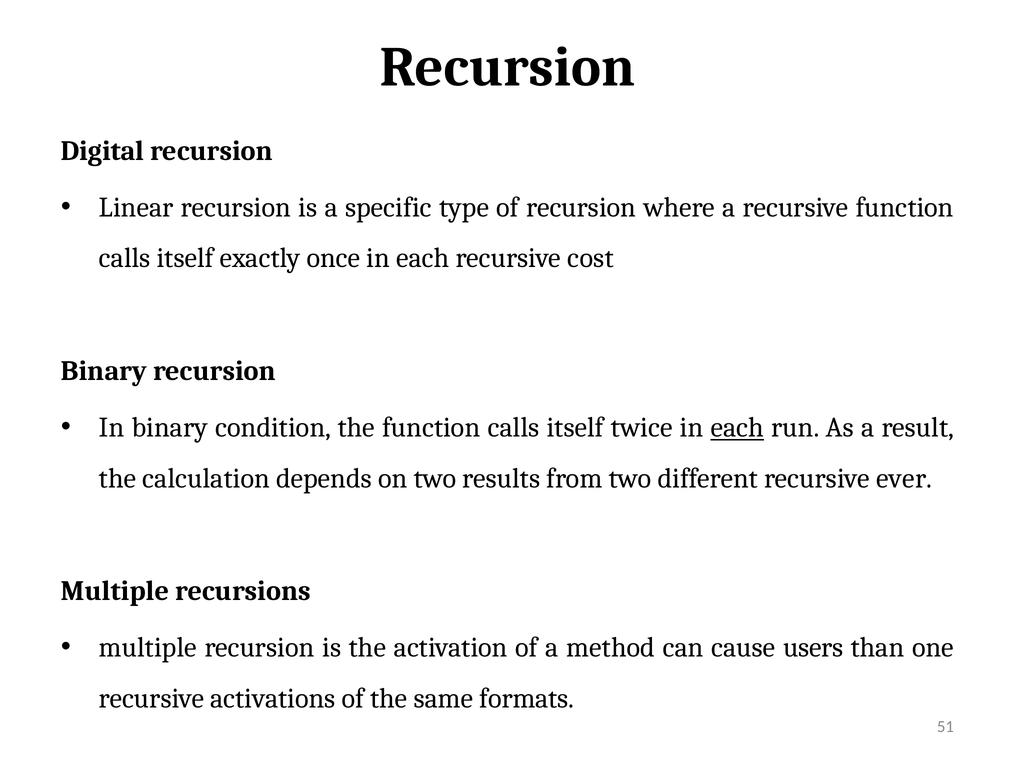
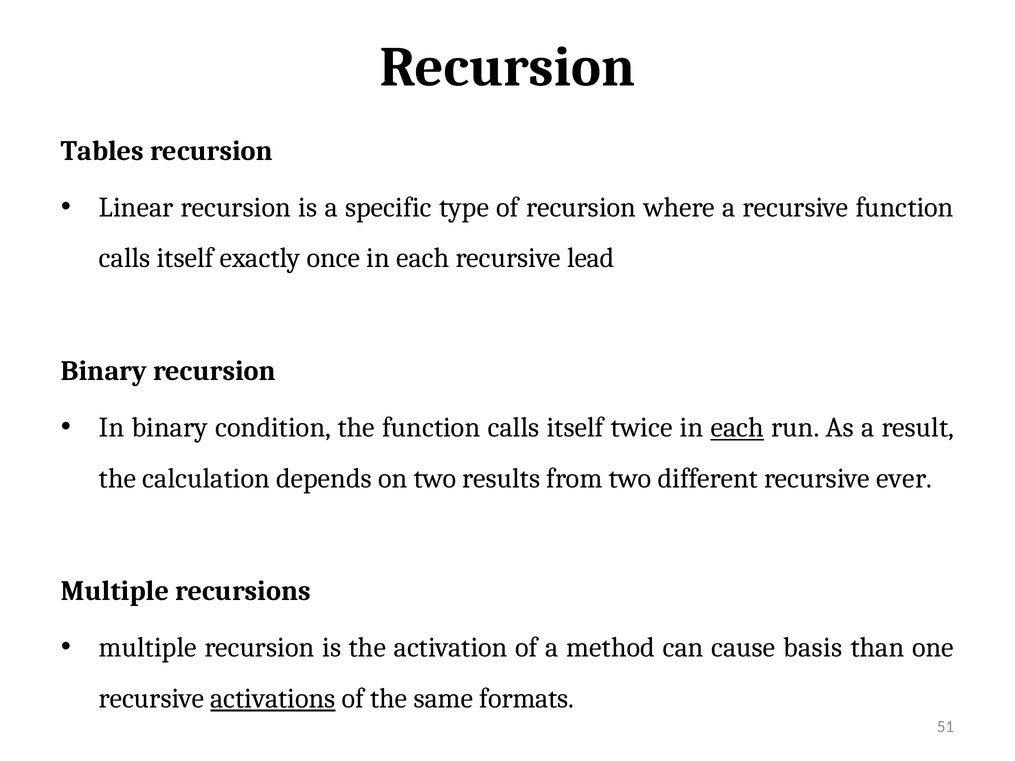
Digital: Digital -> Tables
cost: cost -> lead
users: users -> basis
activations underline: none -> present
